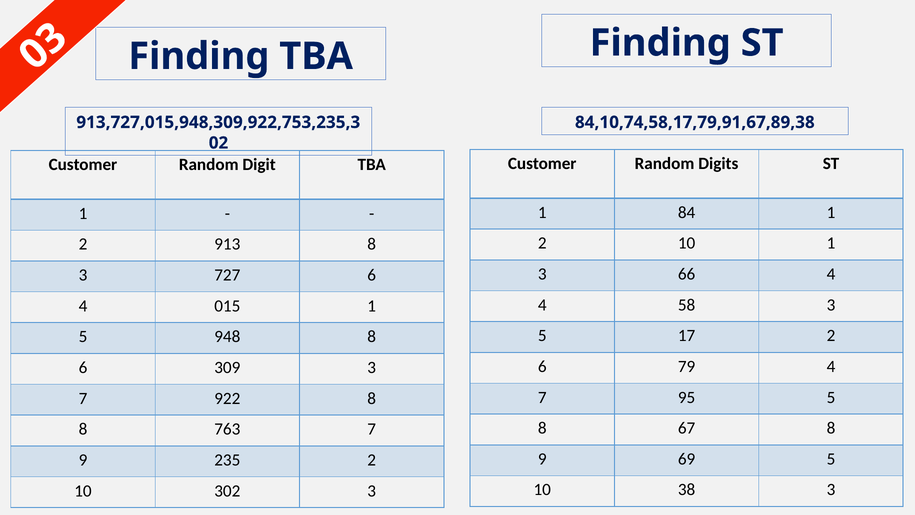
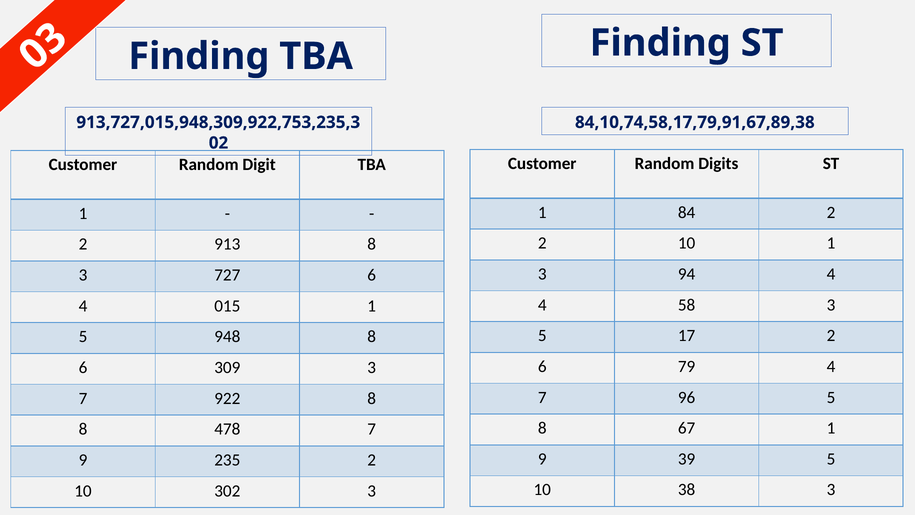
84 1: 1 -> 2
66: 66 -> 94
95: 95 -> 96
67 8: 8 -> 1
763: 763 -> 478
69: 69 -> 39
